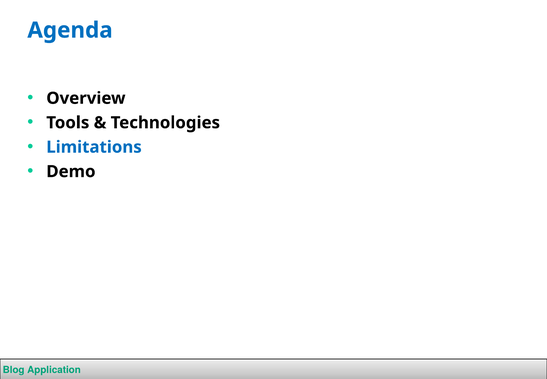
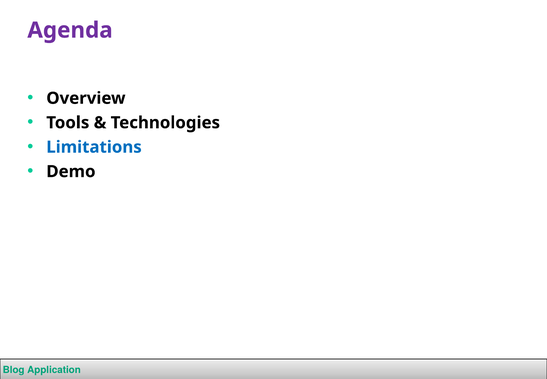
Agenda colour: blue -> purple
